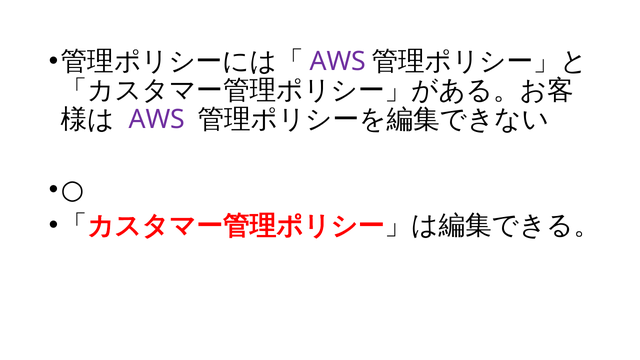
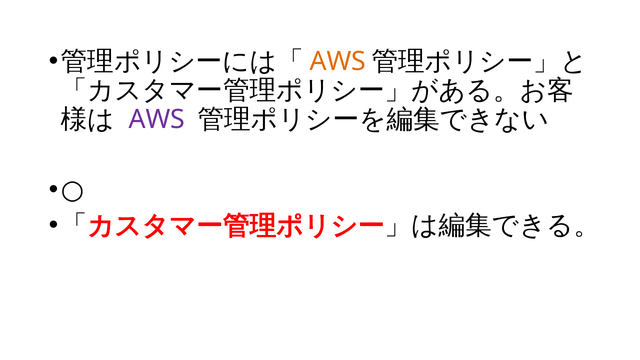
AWS at (338, 62) colour: purple -> orange
